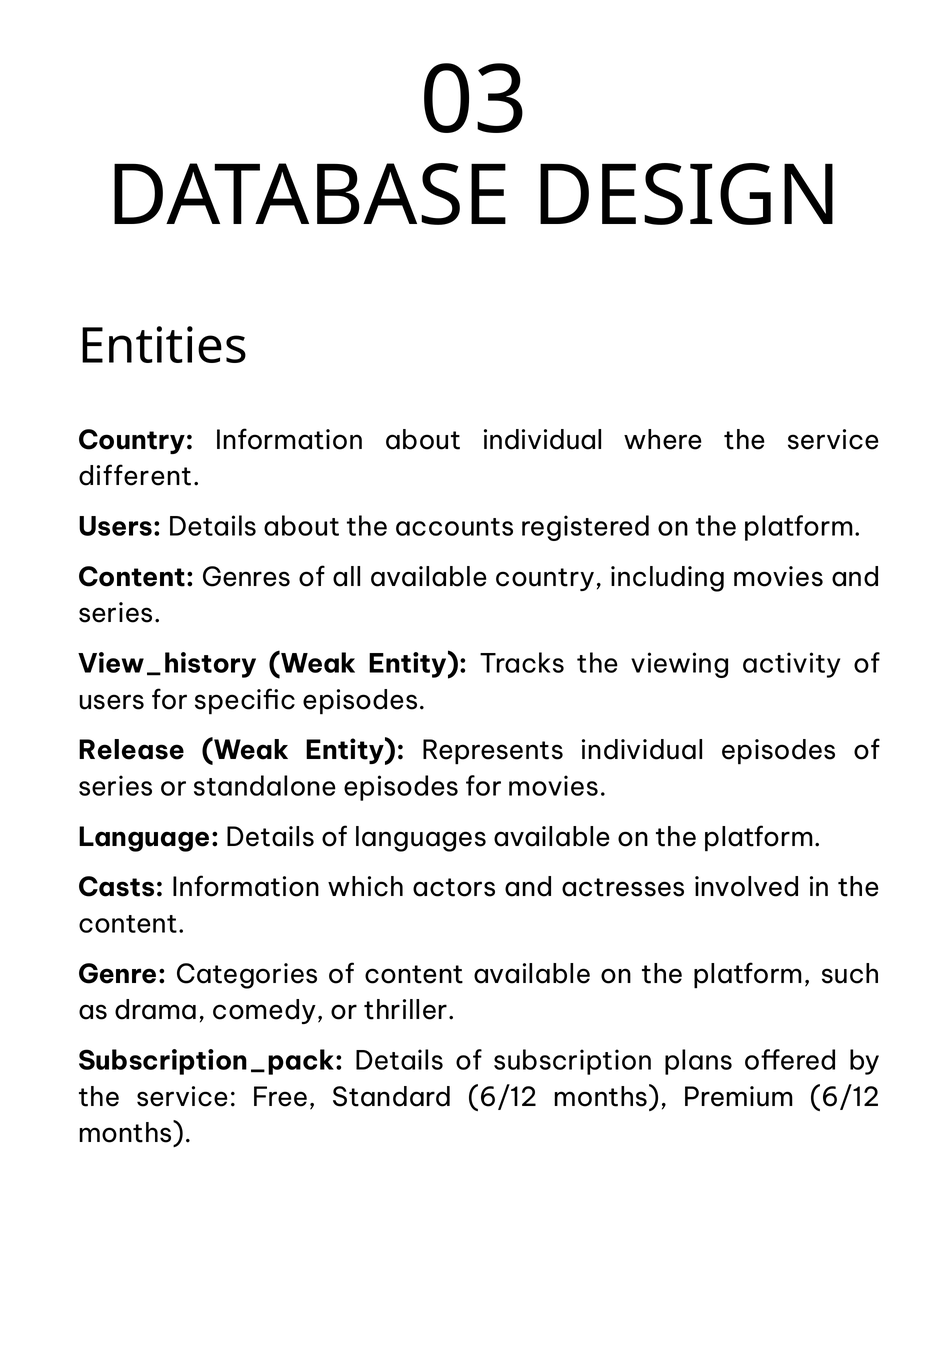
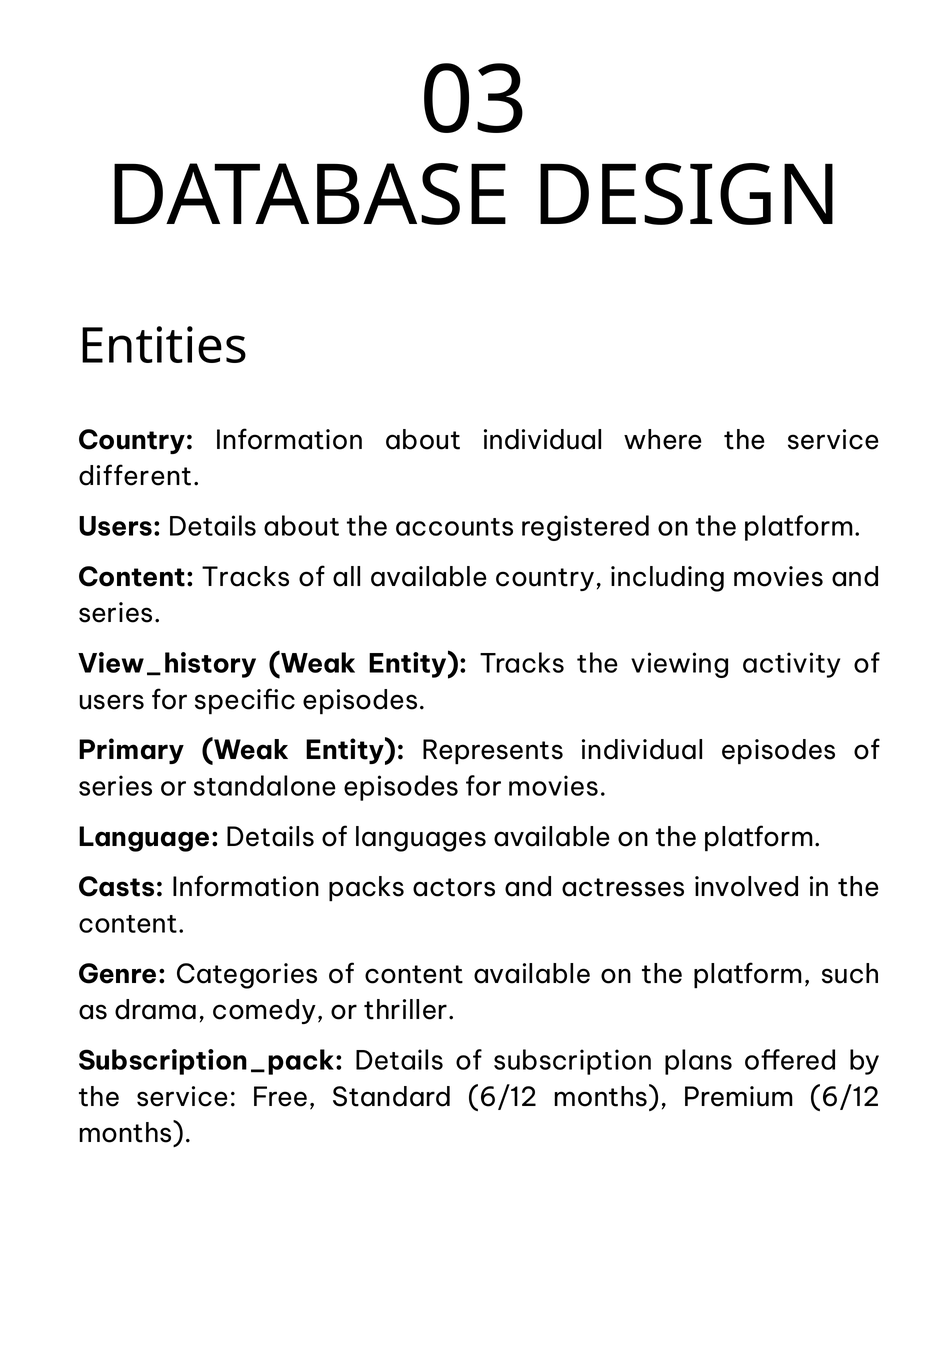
Content Genres: Genres -> Tracks
Release: Release -> Primary
which: which -> packs
